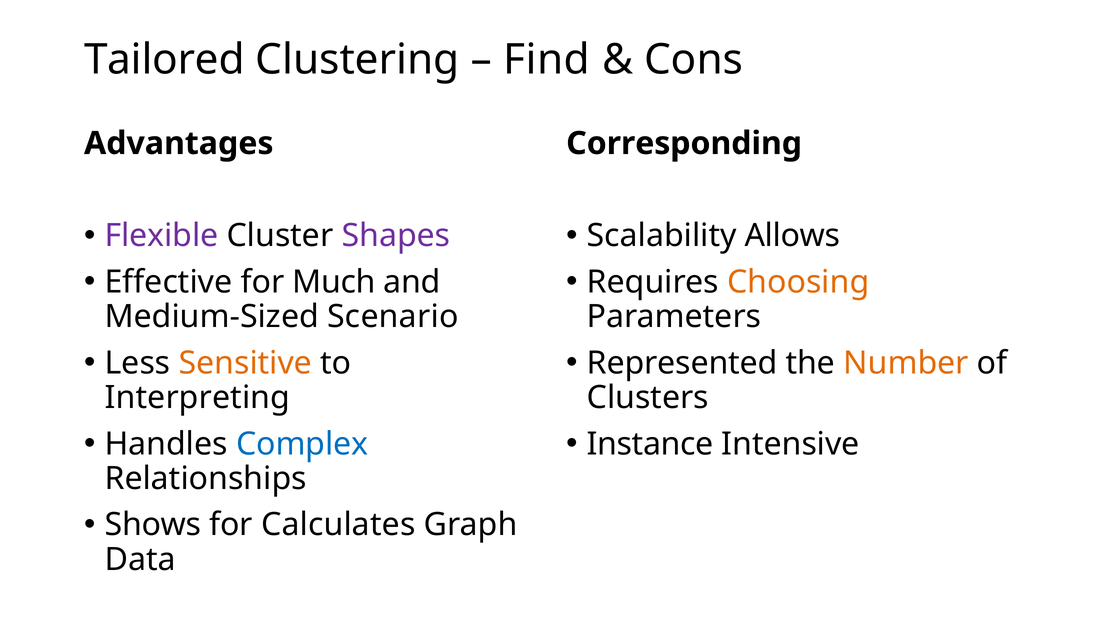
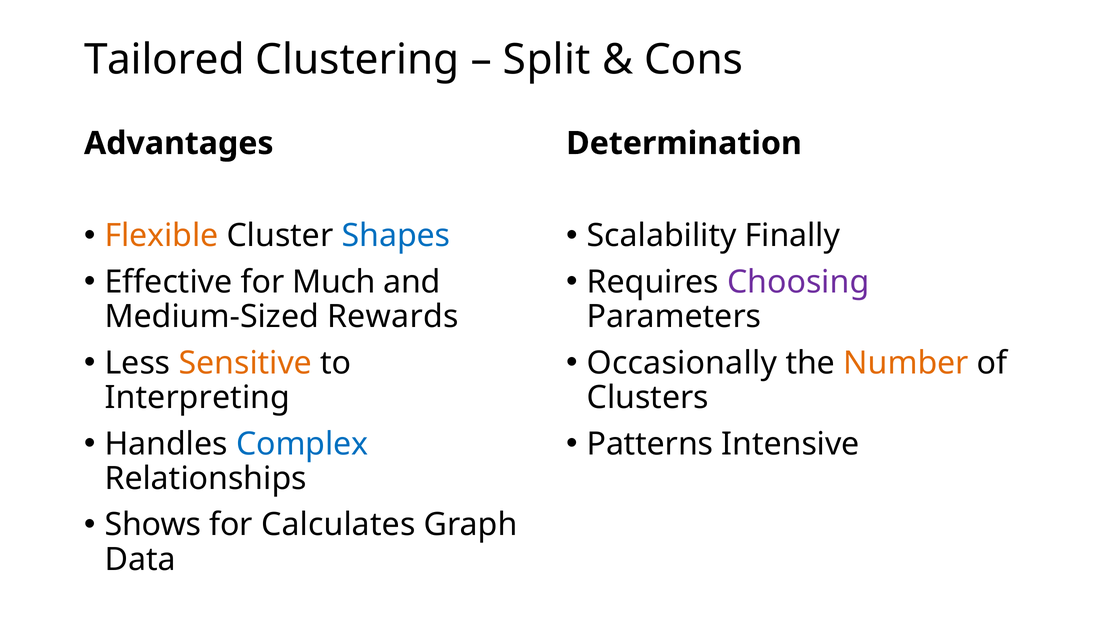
Find: Find -> Split
Corresponding: Corresponding -> Determination
Flexible colour: purple -> orange
Shapes colour: purple -> blue
Allows: Allows -> Finally
Choosing colour: orange -> purple
Scenario: Scenario -> Rewards
Represented: Represented -> Occasionally
Instance: Instance -> Patterns
